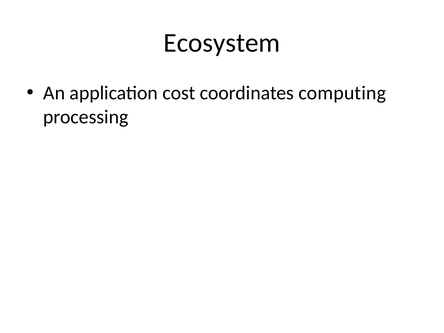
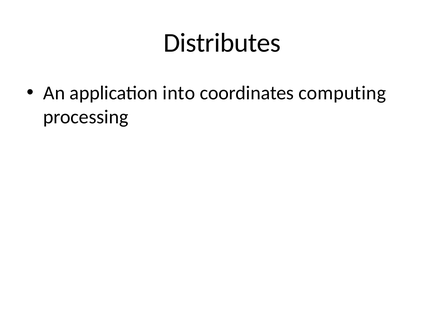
Ecosystem: Ecosystem -> Distributes
cost: cost -> into
